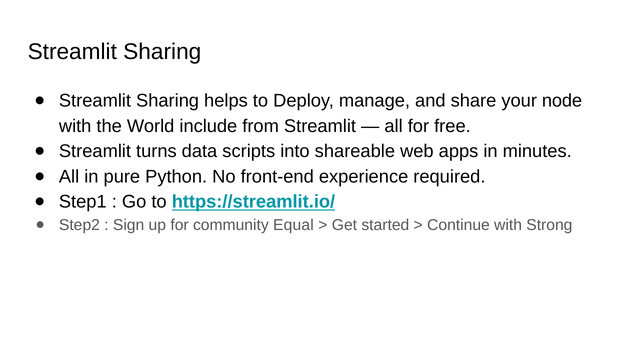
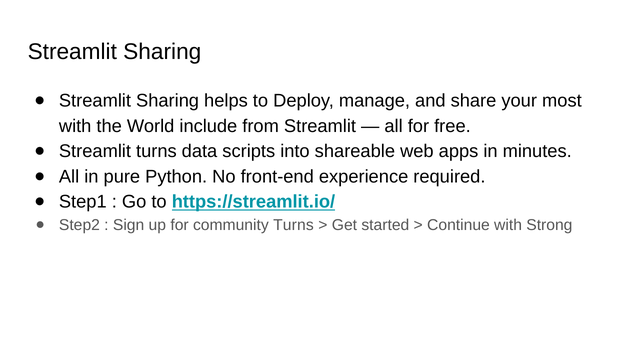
node: node -> most
community Equal: Equal -> Turns
